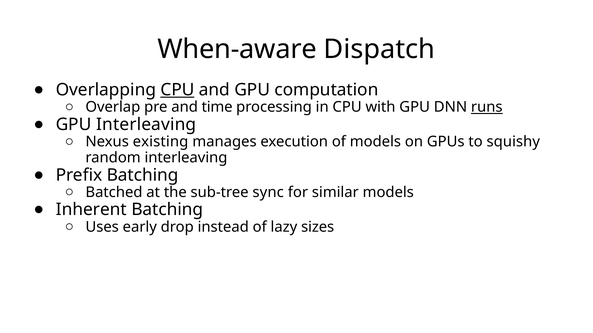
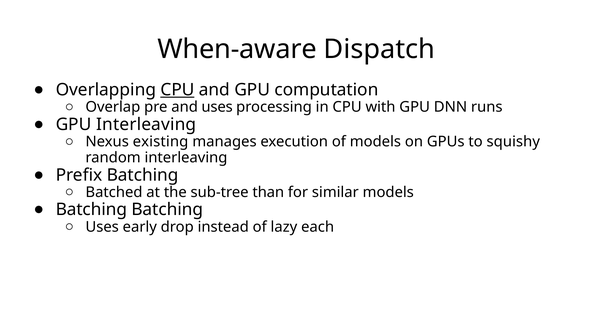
and time: time -> uses
runs underline: present -> none
sync: sync -> than
Inherent at (91, 210): Inherent -> Batching
sizes: sizes -> each
